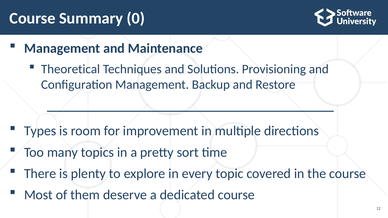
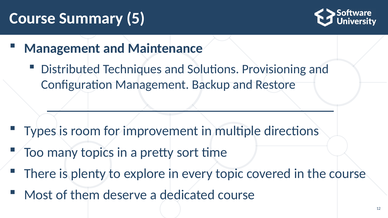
0: 0 -> 5
Theoretical: Theoretical -> Distributed
